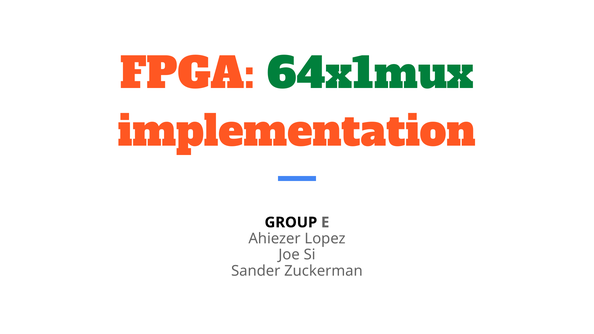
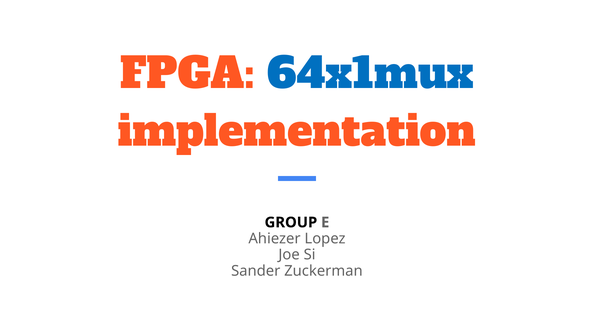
64x1mux colour: green -> blue
